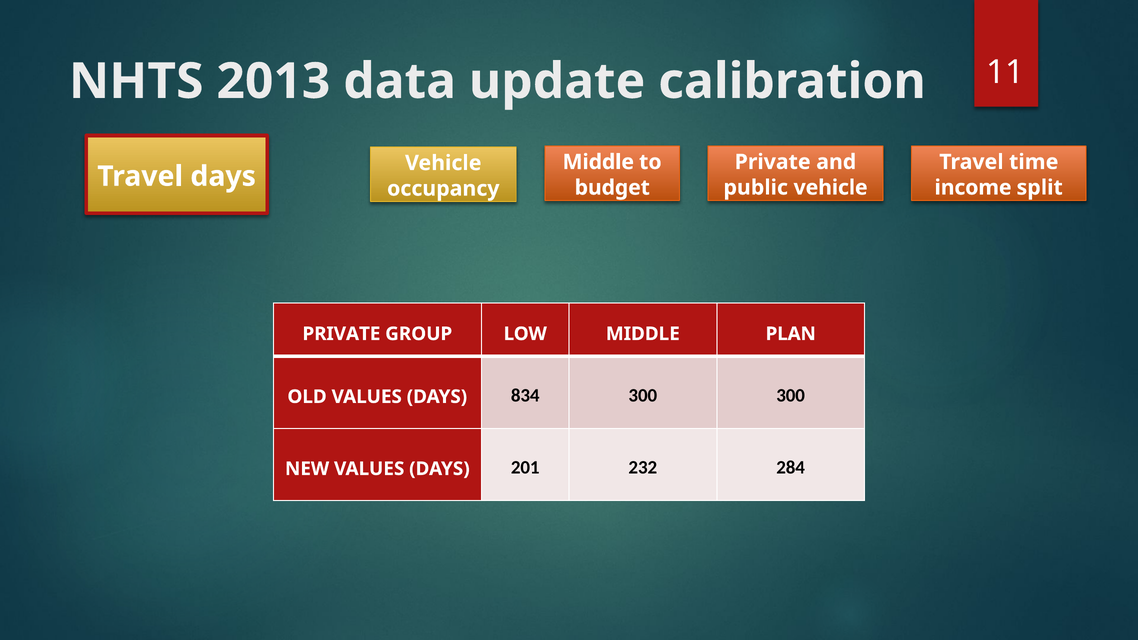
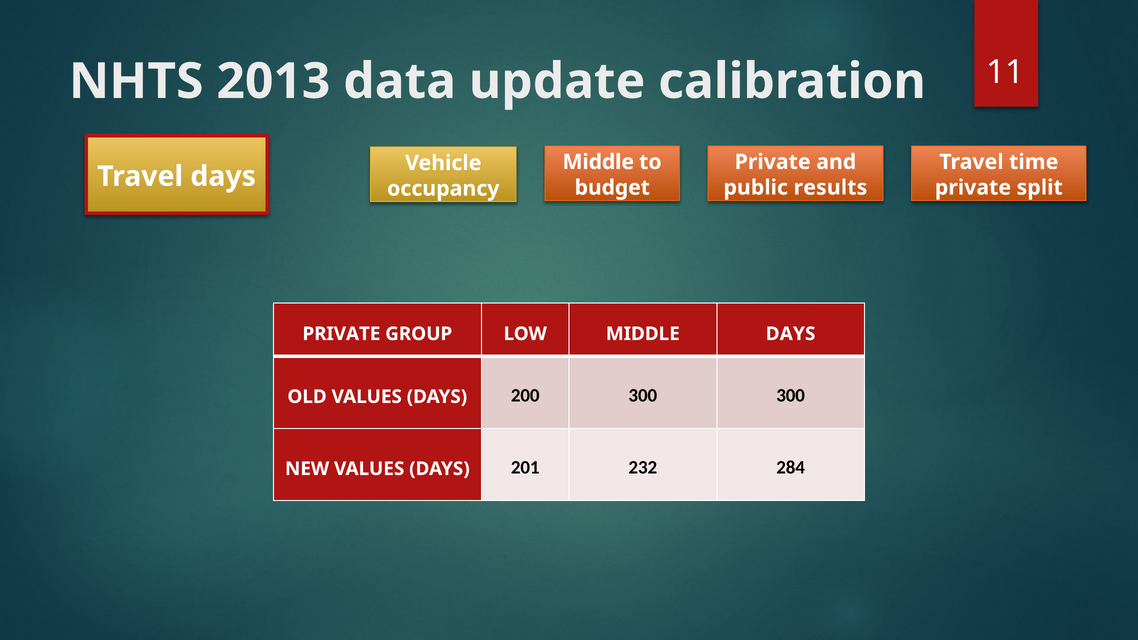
public vehicle: vehicle -> results
income at (973, 188): income -> private
MIDDLE PLAN: PLAN -> DAYS
834: 834 -> 200
